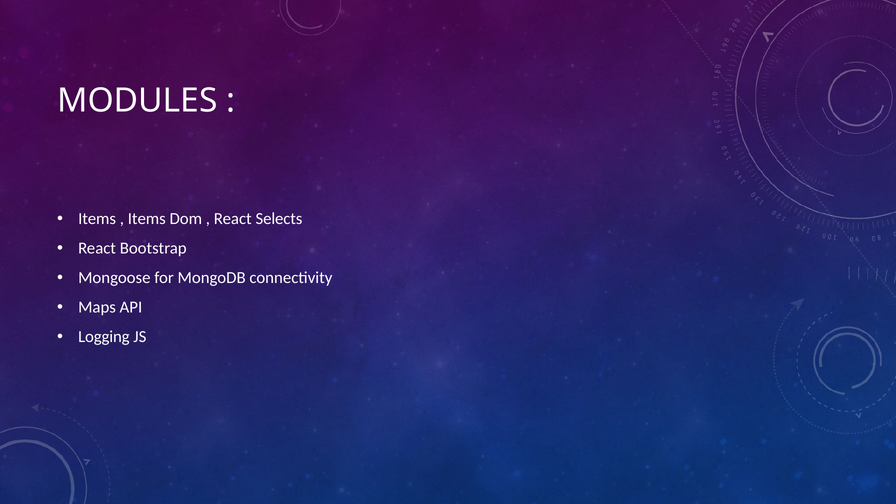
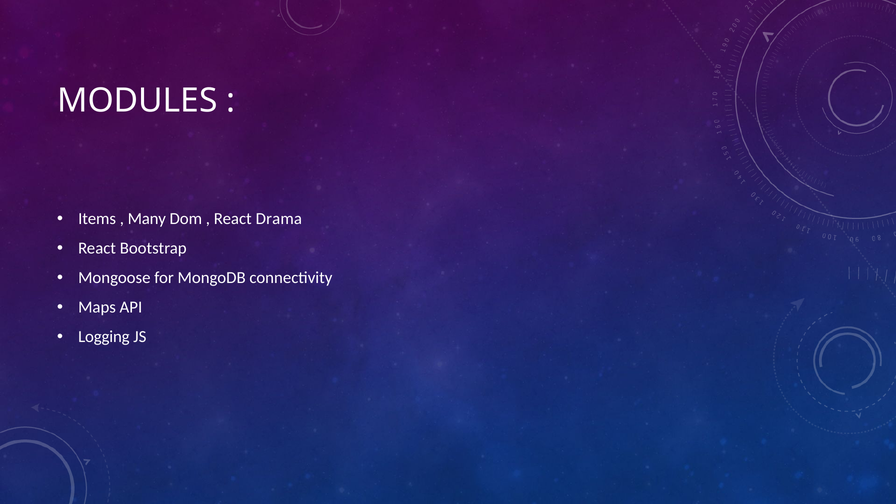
Items at (147, 219): Items -> Many
Selects: Selects -> Drama
